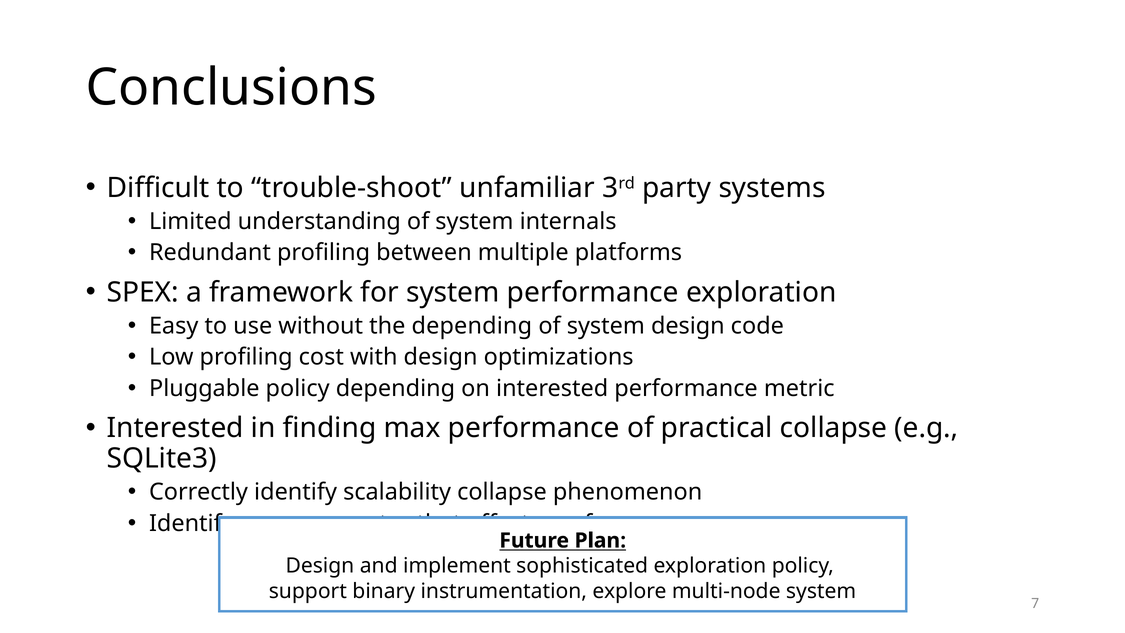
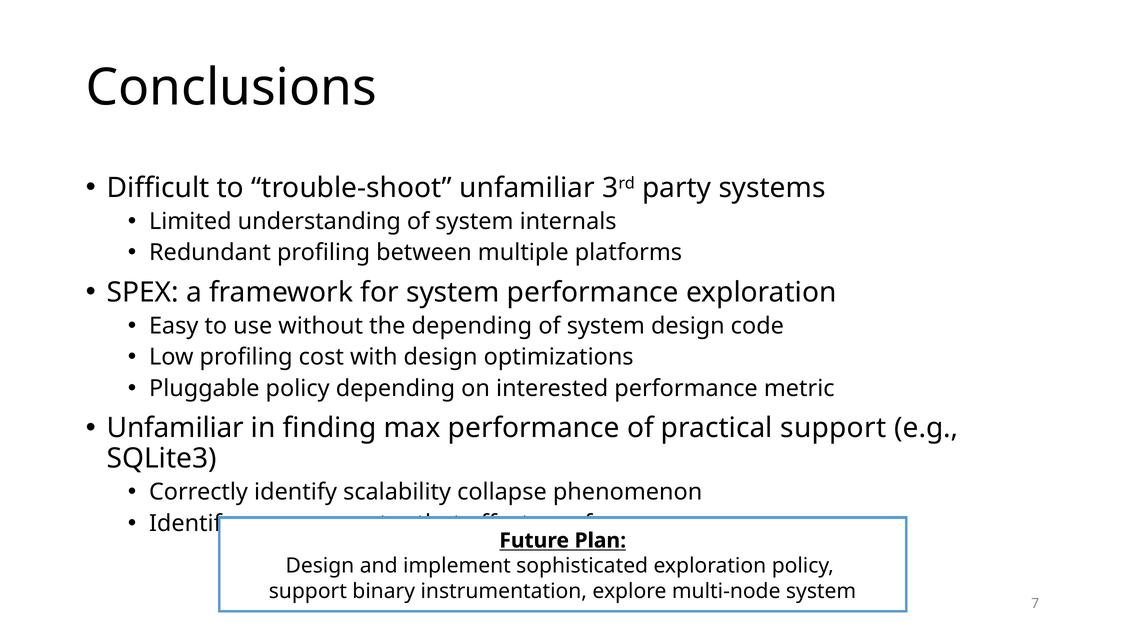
Interested at (175, 428): Interested -> Unfamiliar
practical collapse: collapse -> support
